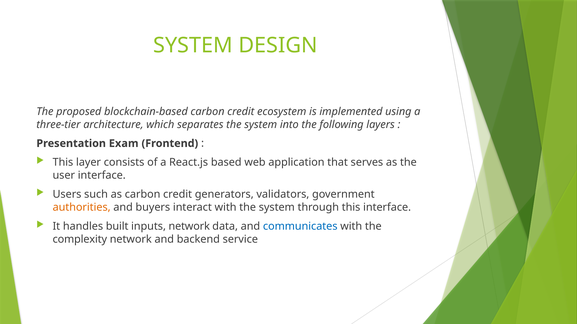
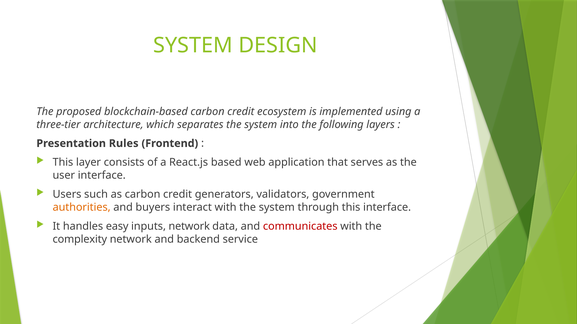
Exam: Exam -> Rules
built: built -> easy
communicates colour: blue -> red
